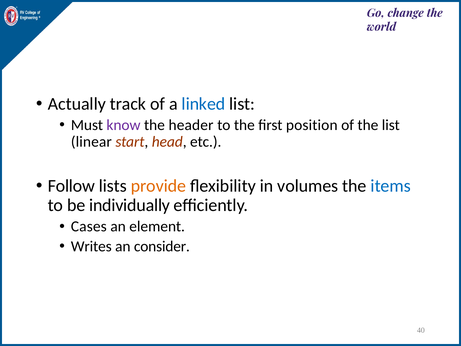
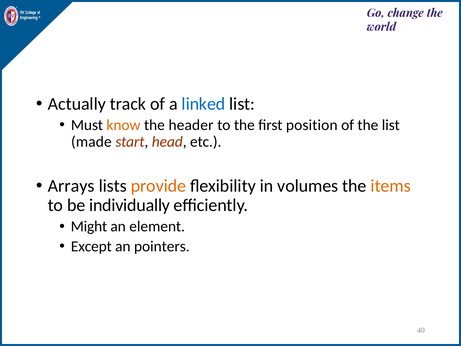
know colour: purple -> orange
linear: linear -> made
Follow: Follow -> Arrays
items colour: blue -> orange
Cases: Cases -> Might
Writes: Writes -> Except
consider: consider -> pointers
